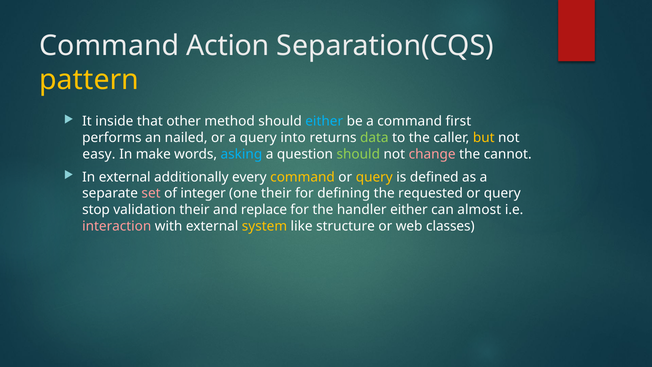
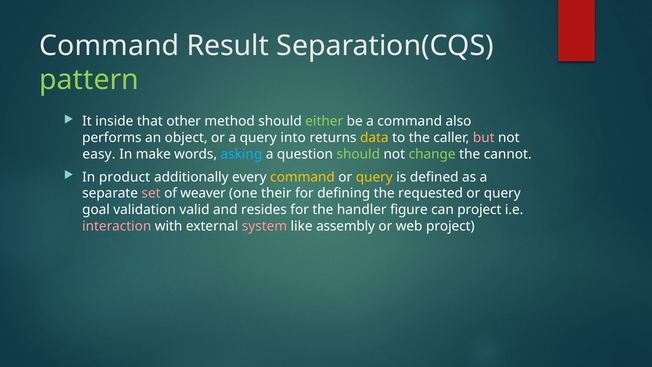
Action: Action -> Result
pattern colour: yellow -> light green
either at (324, 121) colour: light blue -> light green
first: first -> also
nailed: nailed -> object
data colour: light green -> yellow
but colour: yellow -> pink
change colour: pink -> light green
In external: external -> product
integer: integer -> weaver
stop: stop -> goal
validation their: their -> valid
replace: replace -> resides
handler either: either -> figure
can almost: almost -> project
system colour: yellow -> pink
structure: structure -> assembly
web classes: classes -> project
